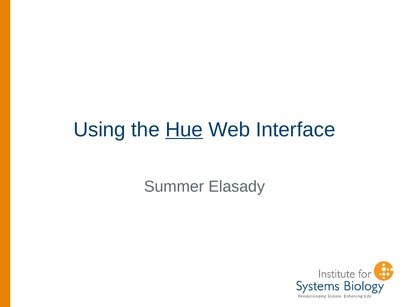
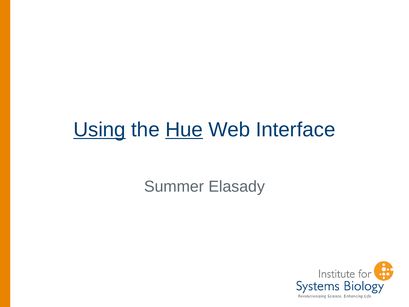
Using underline: none -> present
